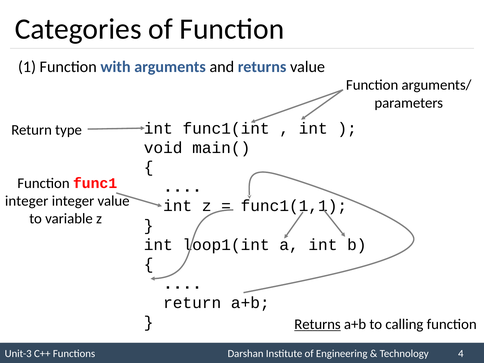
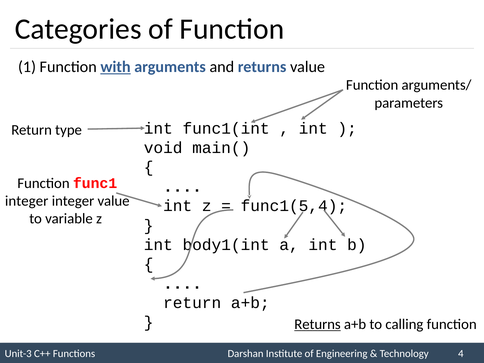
with underline: none -> present
func1(1,1: func1(1,1 -> func1(5,4
loop1(int: loop1(int -> body1(int
